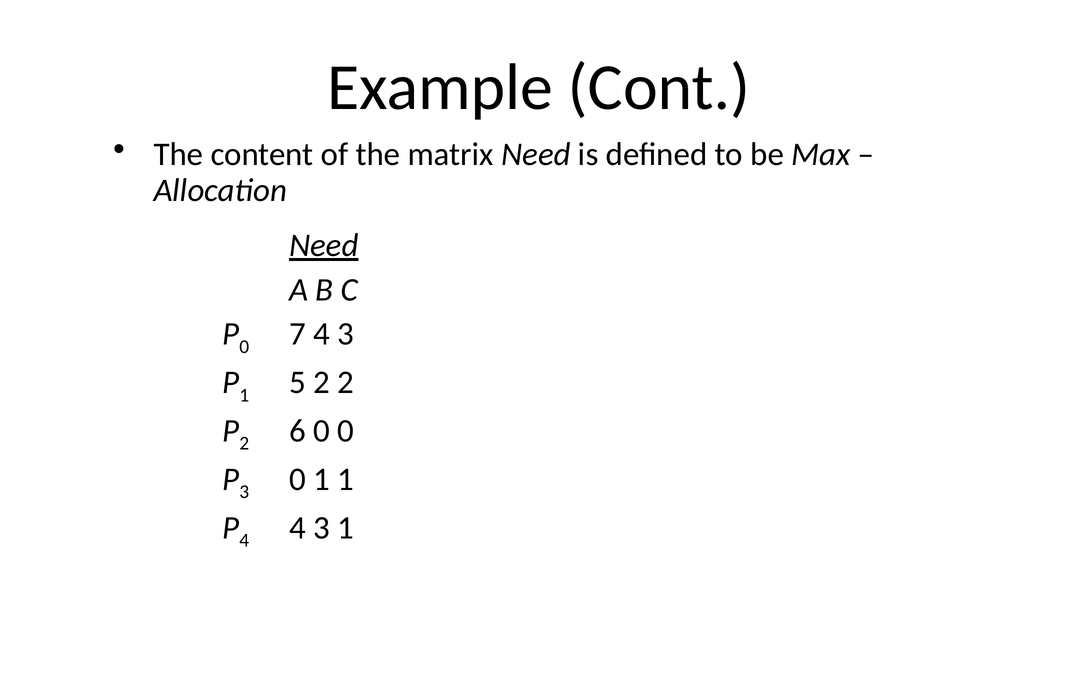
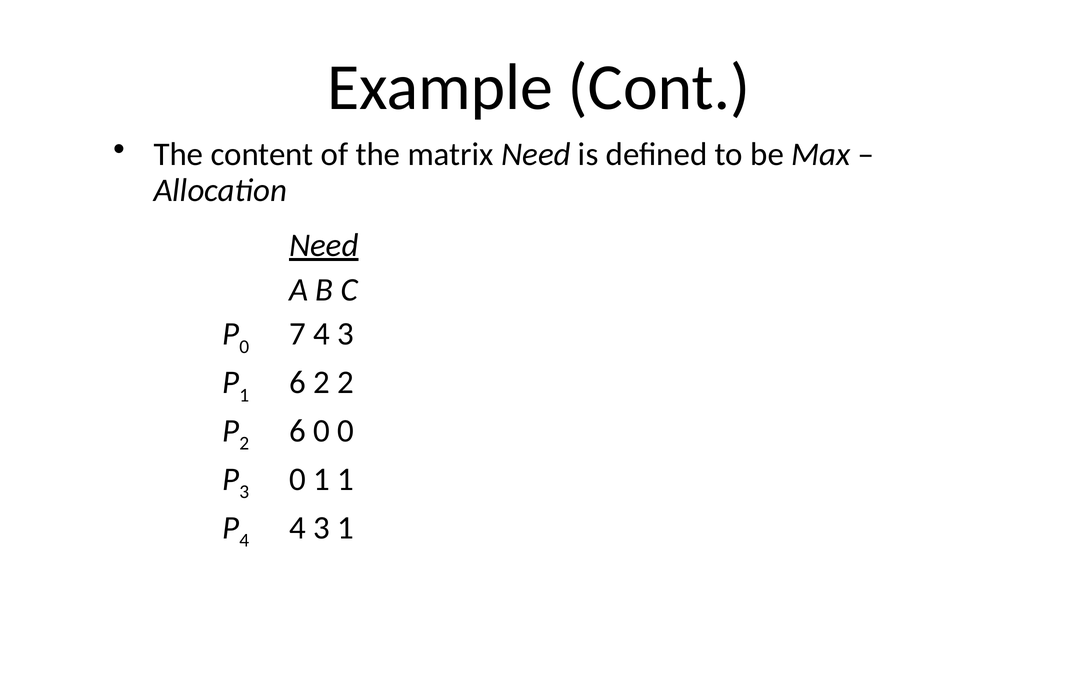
1 5: 5 -> 6
